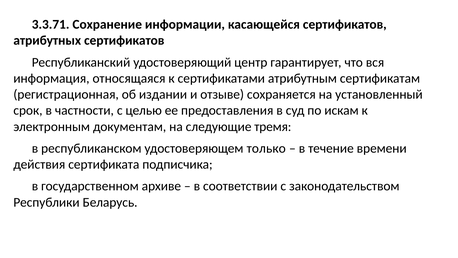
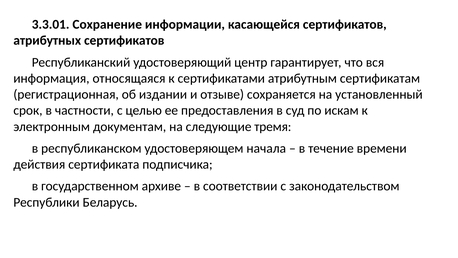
3.3.71: 3.3.71 -> 3.3.01
только: только -> начала
